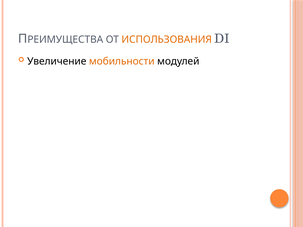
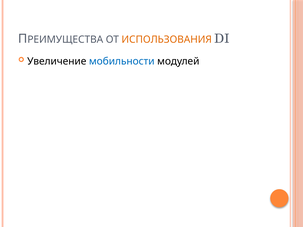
мобильности colour: orange -> blue
